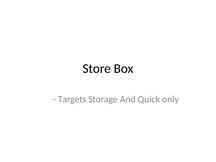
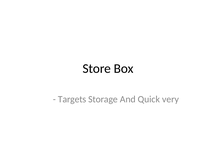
only: only -> very
